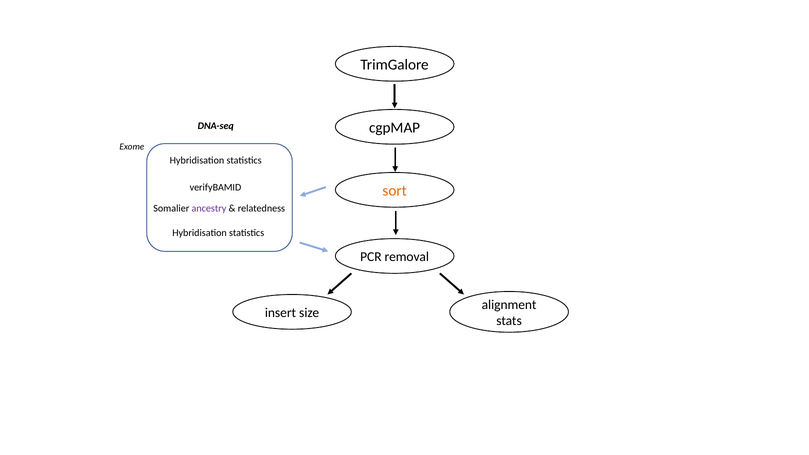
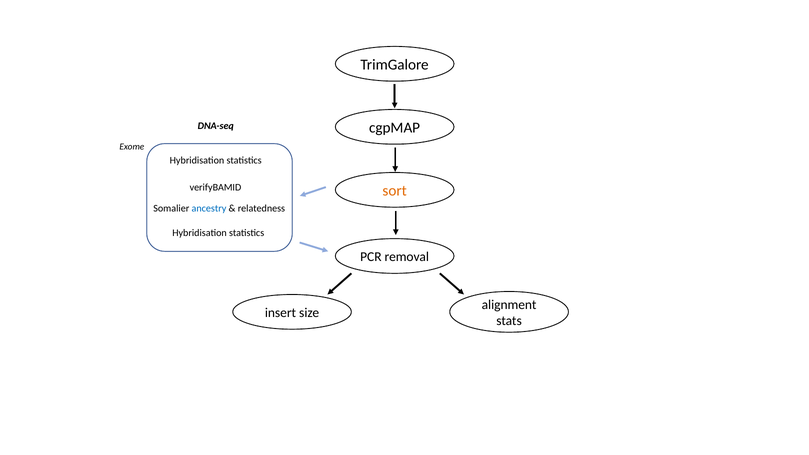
ancestry colour: purple -> blue
